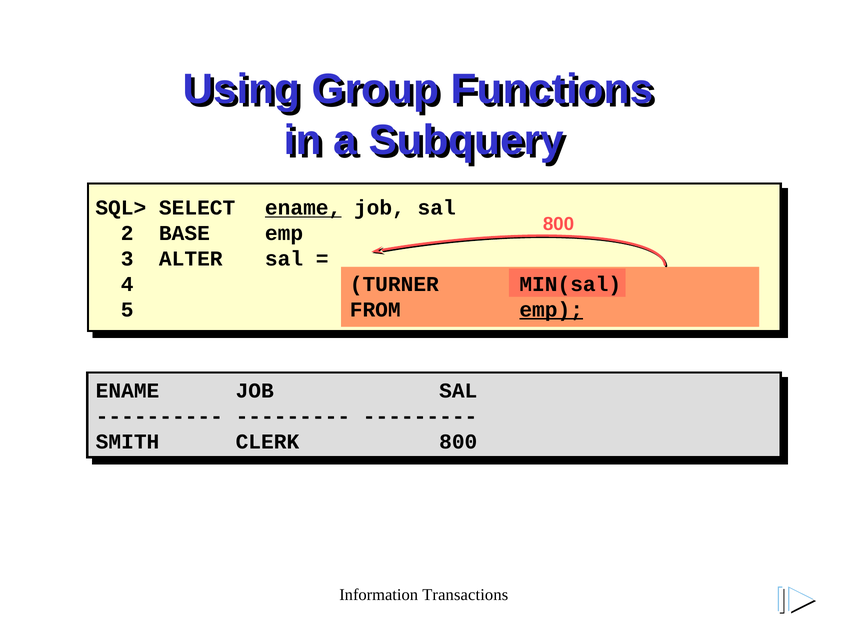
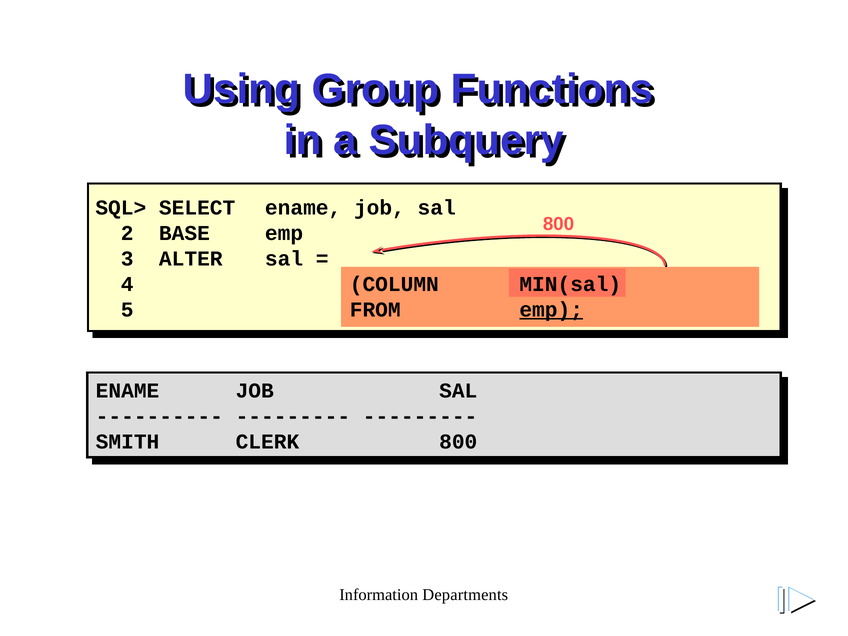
ename at (303, 208) underline: present -> none
TURNER: TURNER -> COLUMN
Transactions: Transactions -> Departments
